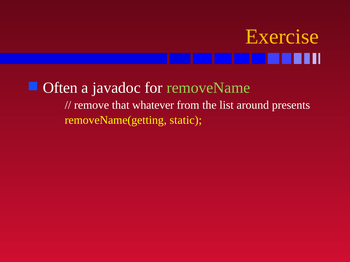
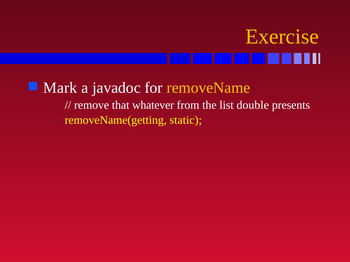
Often: Often -> Mark
removeName colour: light green -> yellow
around: around -> double
